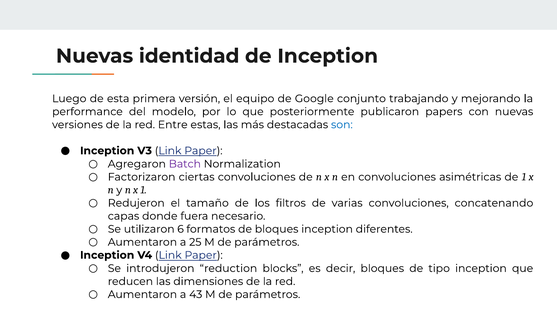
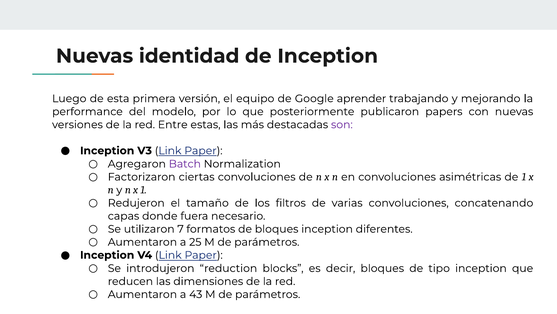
conjunto: conjunto -> aprender
son colour: blue -> purple
6: 6 -> 7
